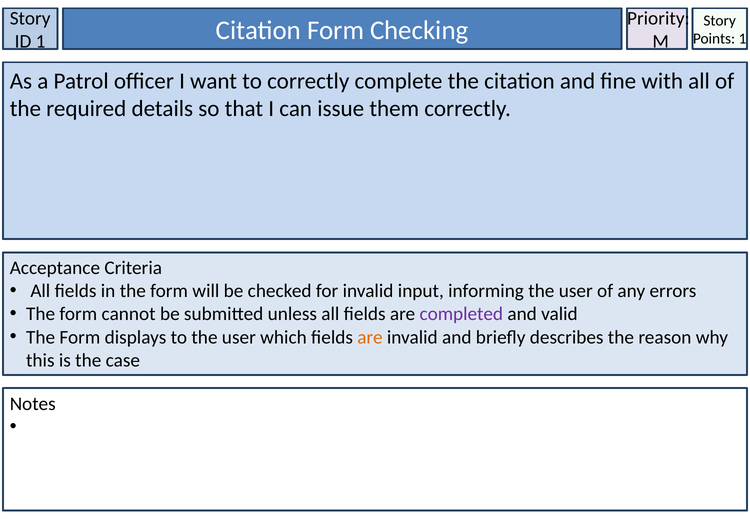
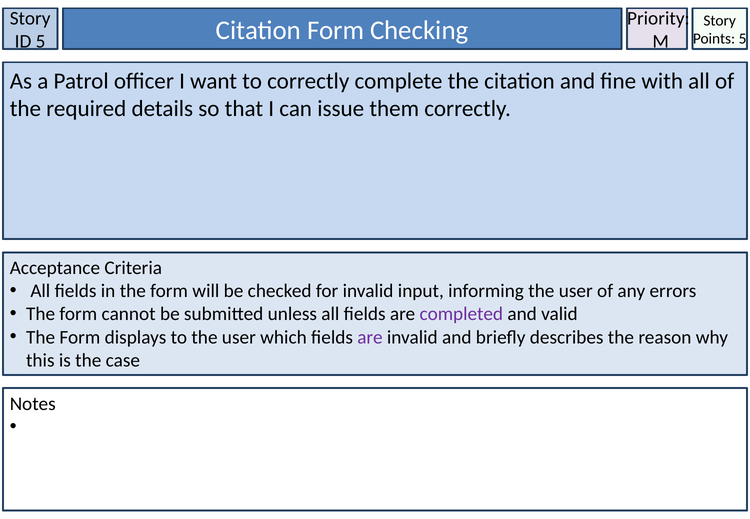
Points 1: 1 -> 5
ID 1: 1 -> 5
are at (370, 337) colour: orange -> purple
